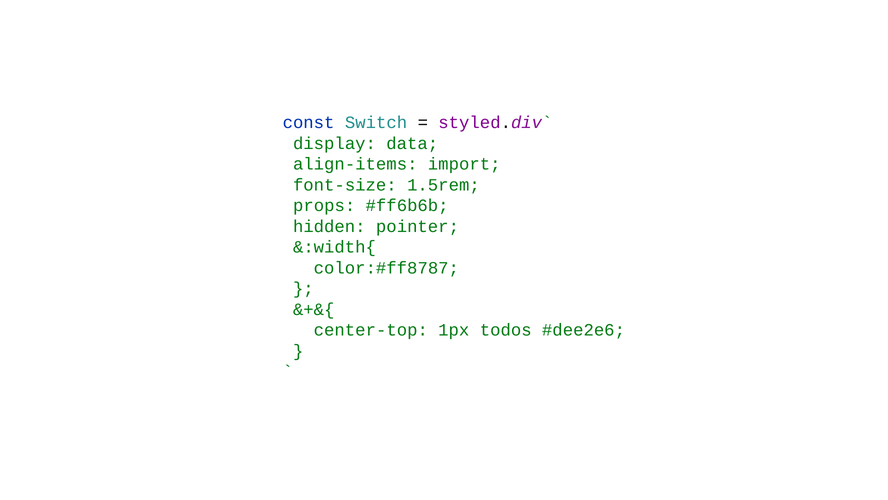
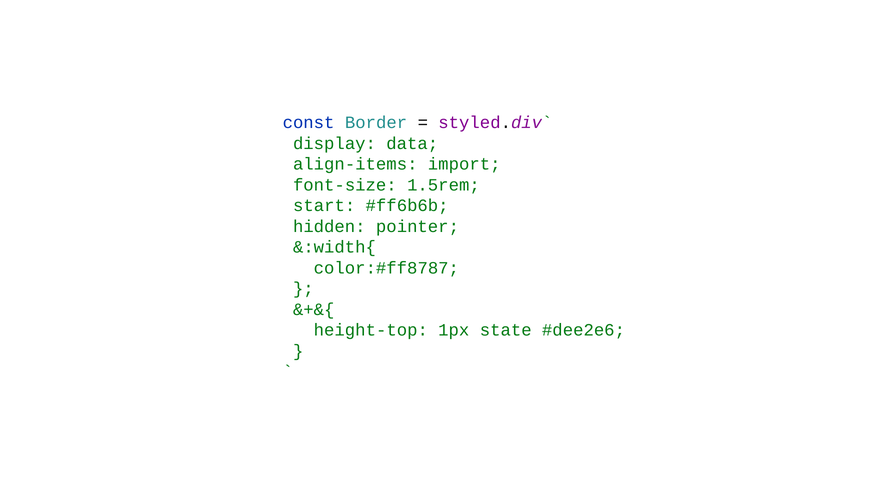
Switch: Switch -> Border
props: props -> start
center-top: center-top -> height-top
todos: todos -> state
